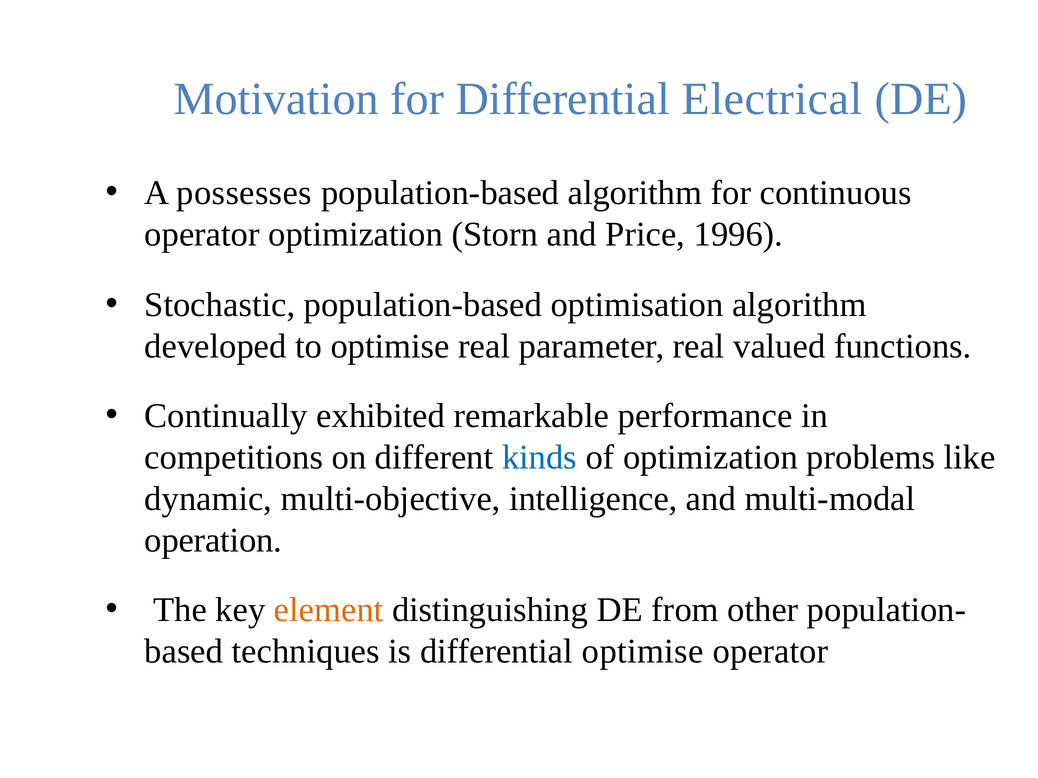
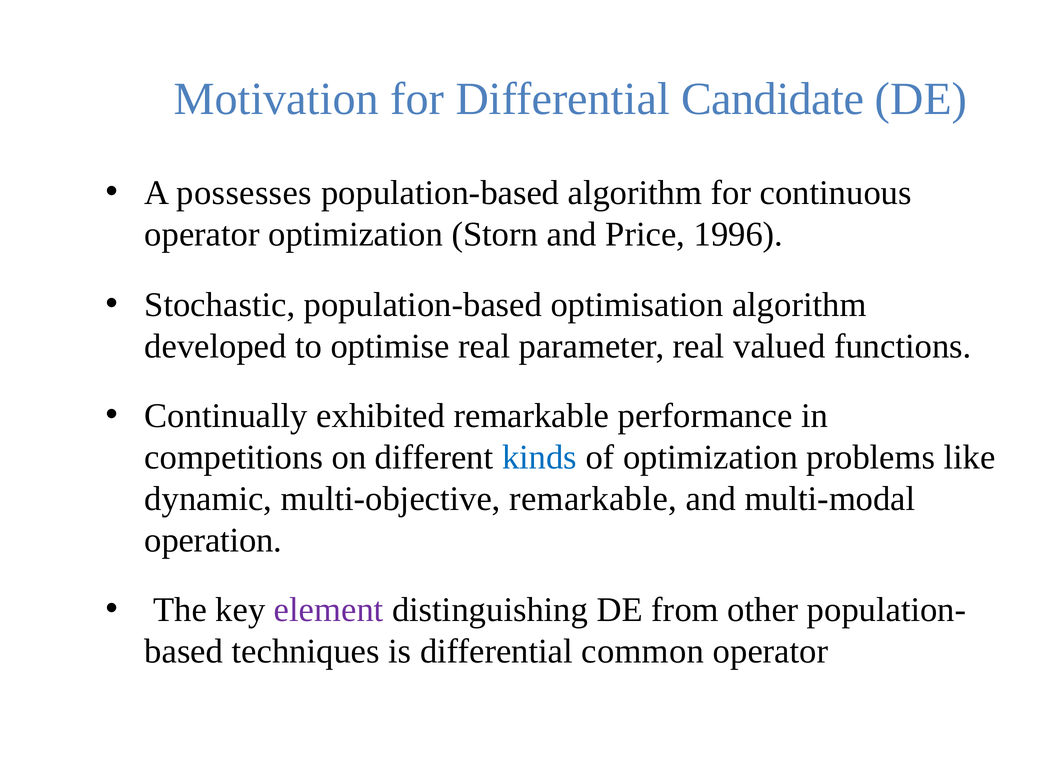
Electrical: Electrical -> Candidate
multi-objective intelligence: intelligence -> remarkable
element colour: orange -> purple
differential optimise: optimise -> common
